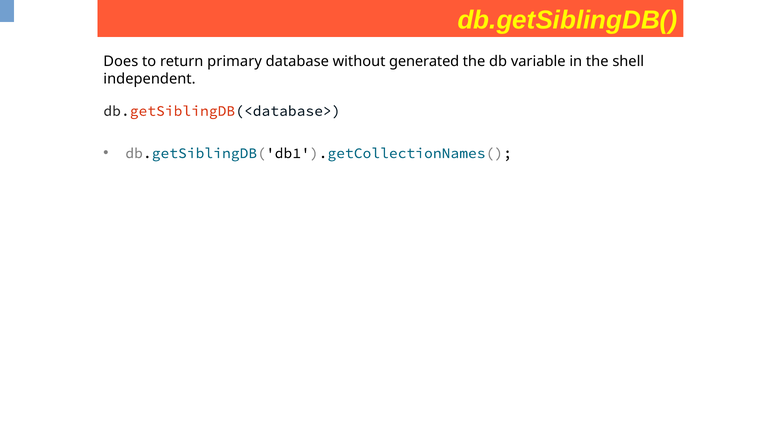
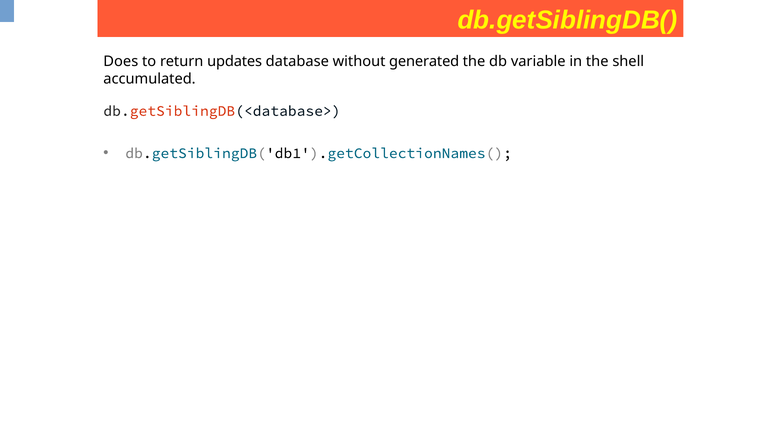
primary: primary -> updates
independent: independent -> accumulated
